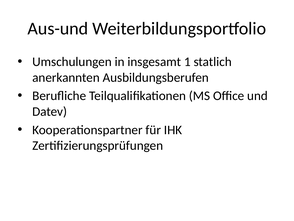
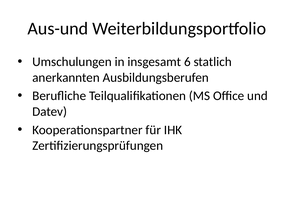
1: 1 -> 6
